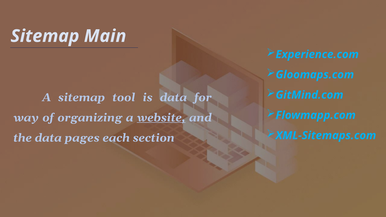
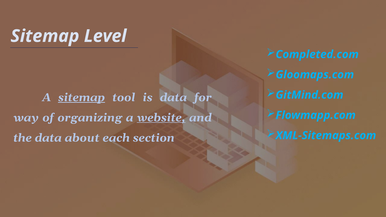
Main: Main -> Level
Experience.com: Experience.com -> Completed.com
sitemap at (82, 98) underline: none -> present
pages: pages -> about
